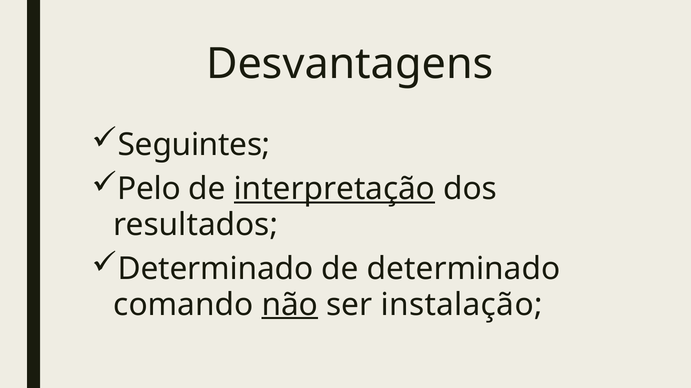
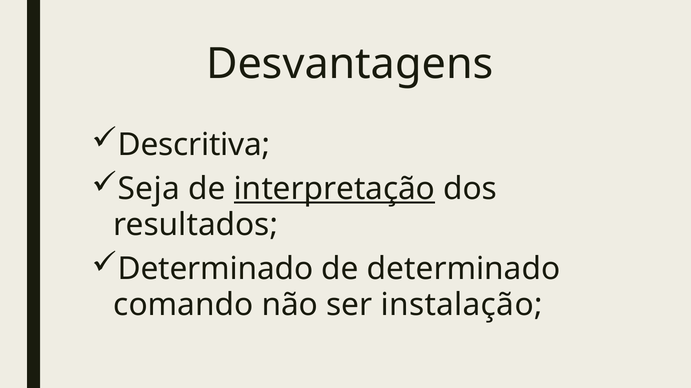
Seguintes: Seguintes -> Descritiva
Pelo: Pelo -> Seja
não underline: present -> none
